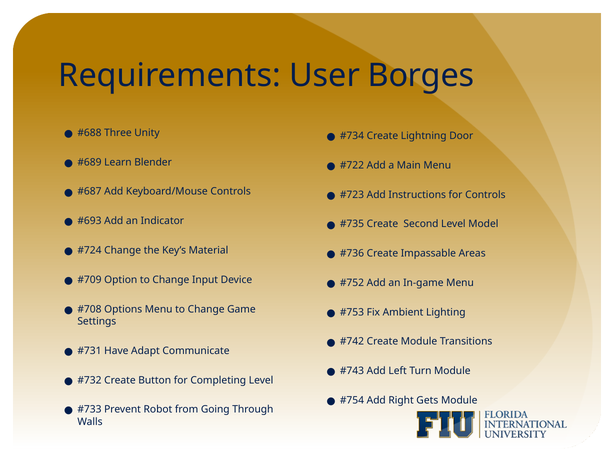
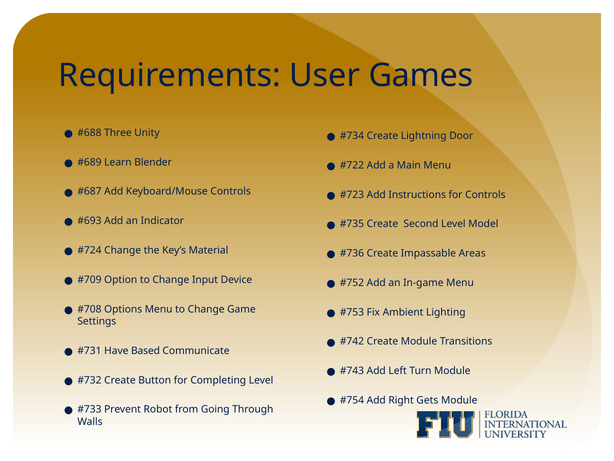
Borges: Borges -> Games
Adapt: Adapt -> Based
